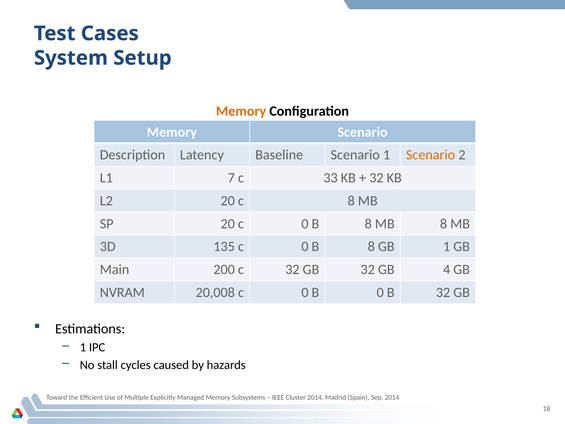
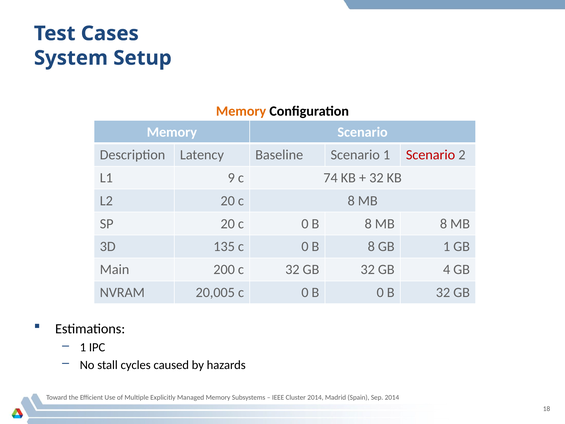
Scenario at (431, 155) colour: orange -> red
7: 7 -> 9
33: 33 -> 74
20,008: 20,008 -> 20,005
